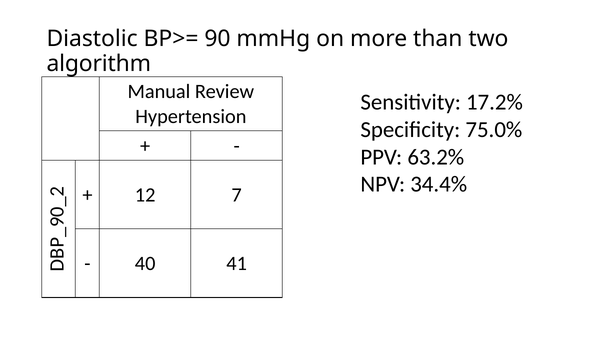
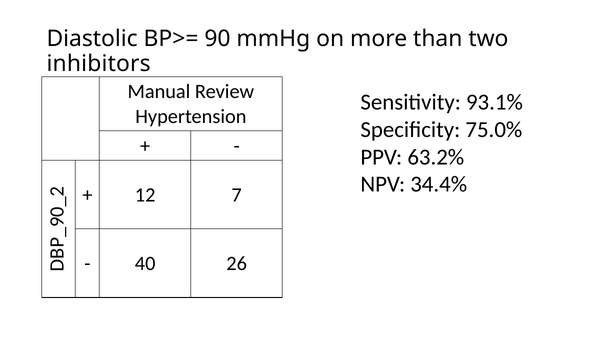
algorithm: algorithm -> inhibitors
17.2%: 17.2% -> 93.1%
41: 41 -> 26
